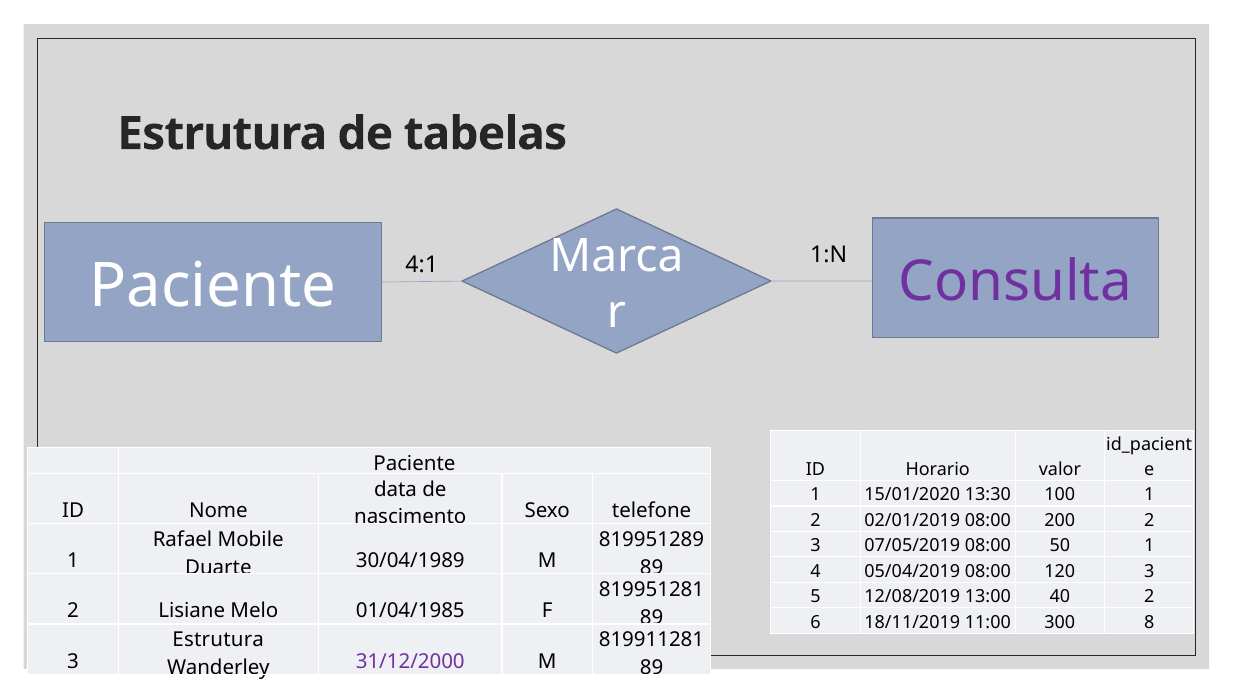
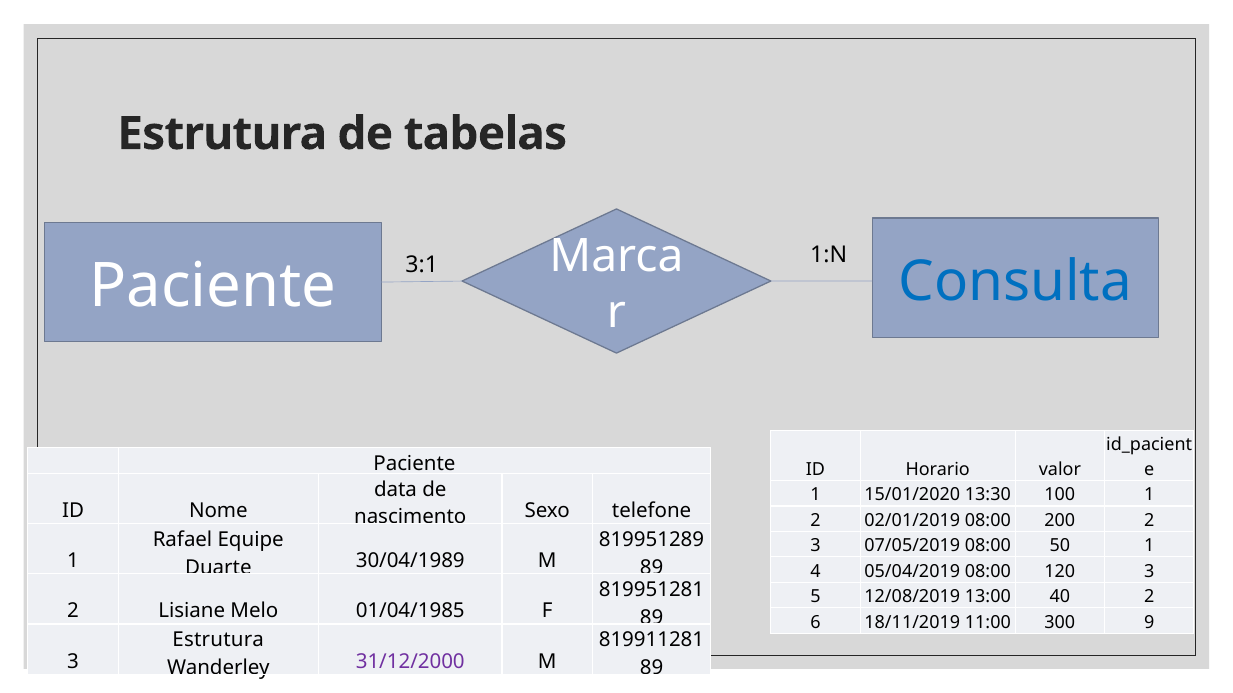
4:1: 4:1 -> 3:1
Consulta colour: purple -> blue
Mobile: Mobile -> Equipe
8: 8 -> 9
